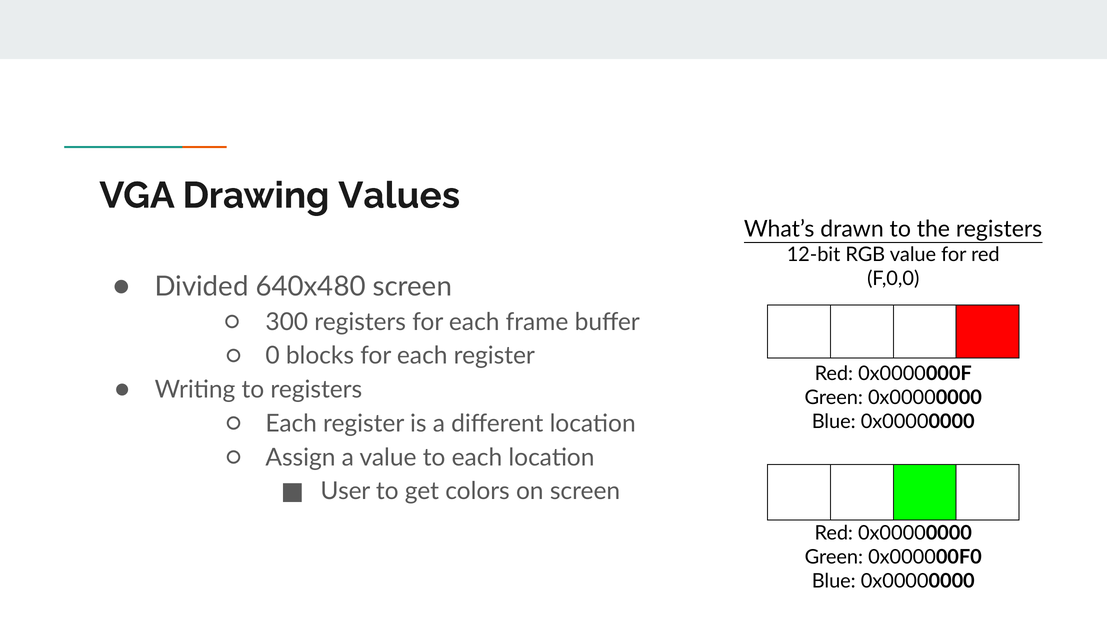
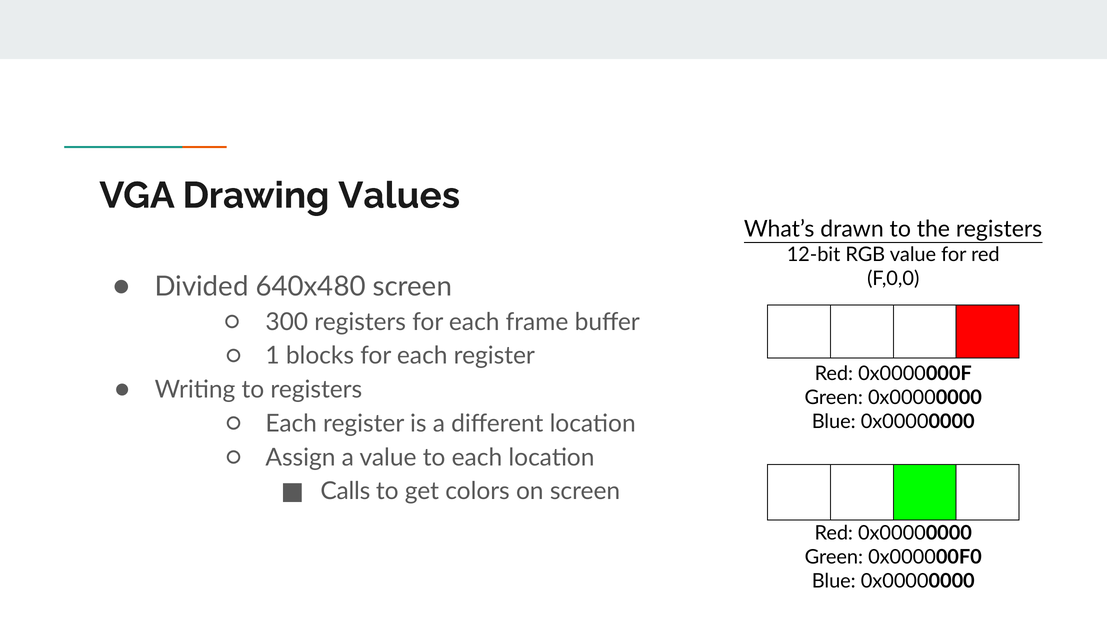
0: 0 -> 1
User: User -> Calls
